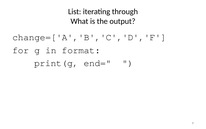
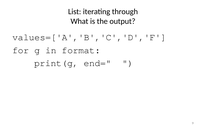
change=['A','B','C','D','F: change=['A','B','C','D','F -> values=['A','B','C','D','F
